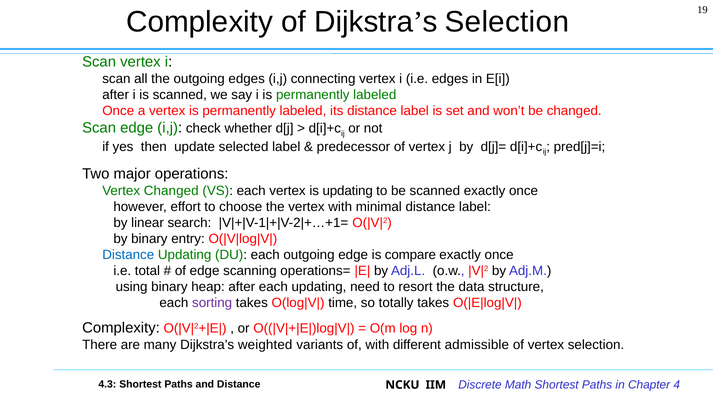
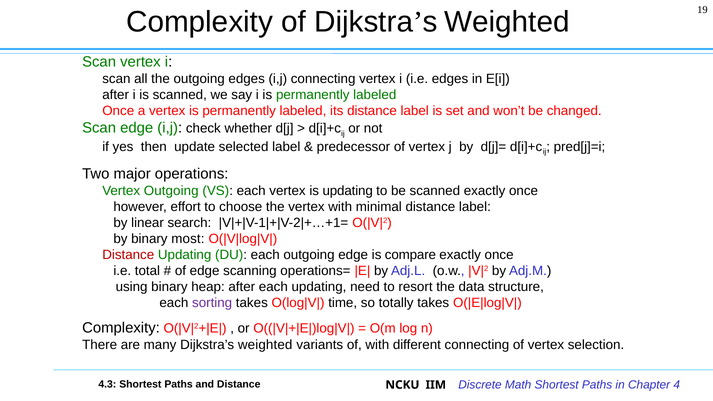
of Dijkstra’s Selection: Selection -> Weighted
Vertex Changed: Changed -> Outgoing
entry: entry -> most
Distance at (128, 255) colour: blue -> red
different admissible: admissible -> connecting
